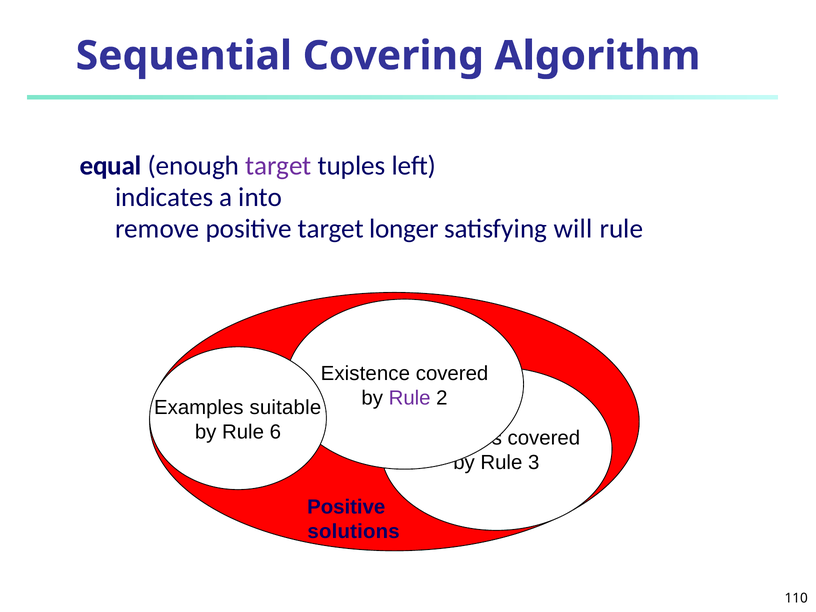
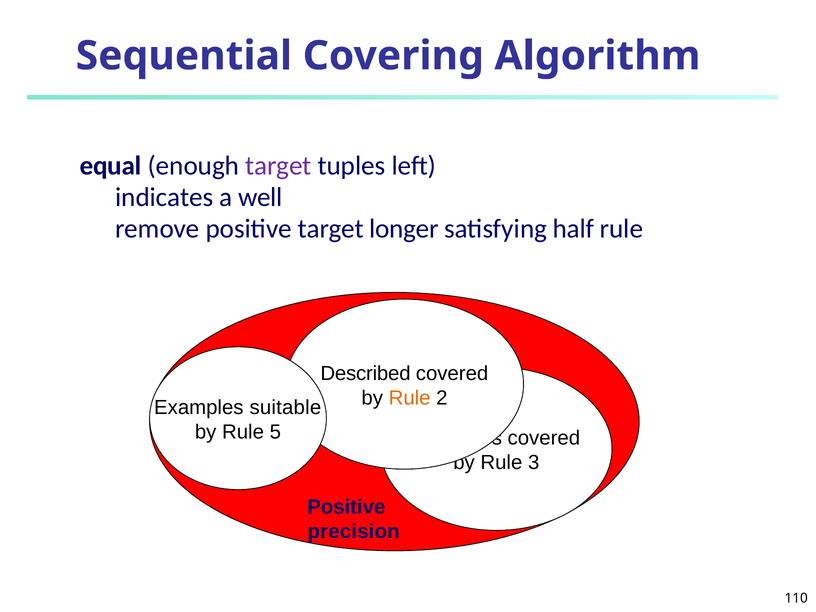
into: into -> well
will: will -> half
Existence: Existence -> Described
Rule at (410, 398) colour: purple -> orange
6: 6 -> 5
solutions: solutions -> precision
